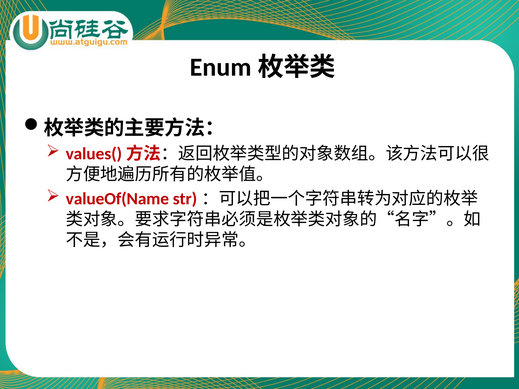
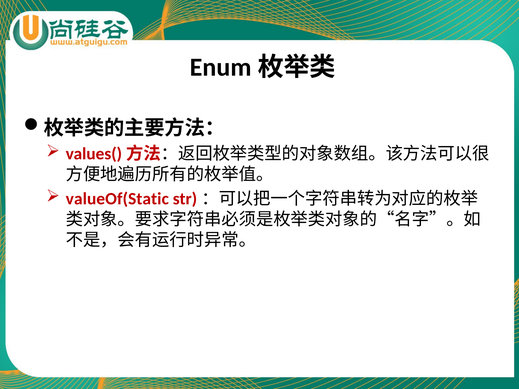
valueOf(Name: valueOf(Name -> valueOf(Static
